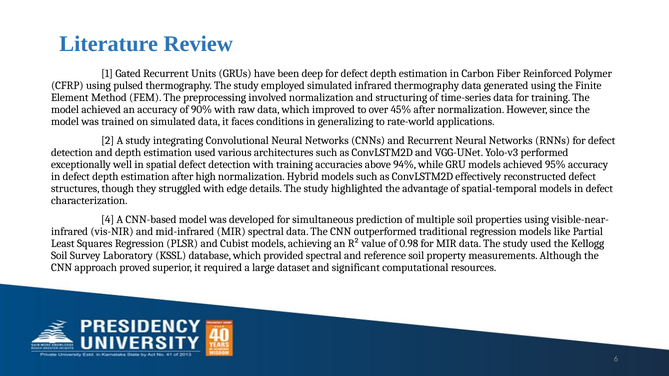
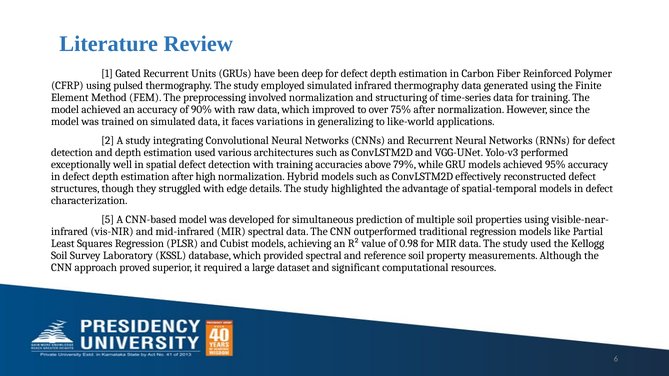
45%: 45% -> 75%
conditions: conditions -> variations
rate-world: rate-world -> like-world
94%: 94% -> 79%
4: 4 -> 5
